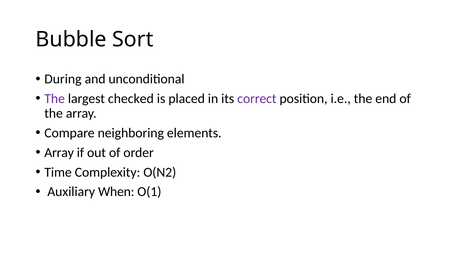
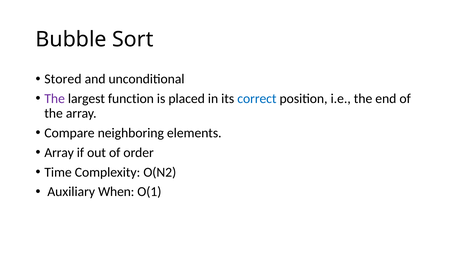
During: During -> Stored
checked: checked -> function
correct colour: purple -> blue
